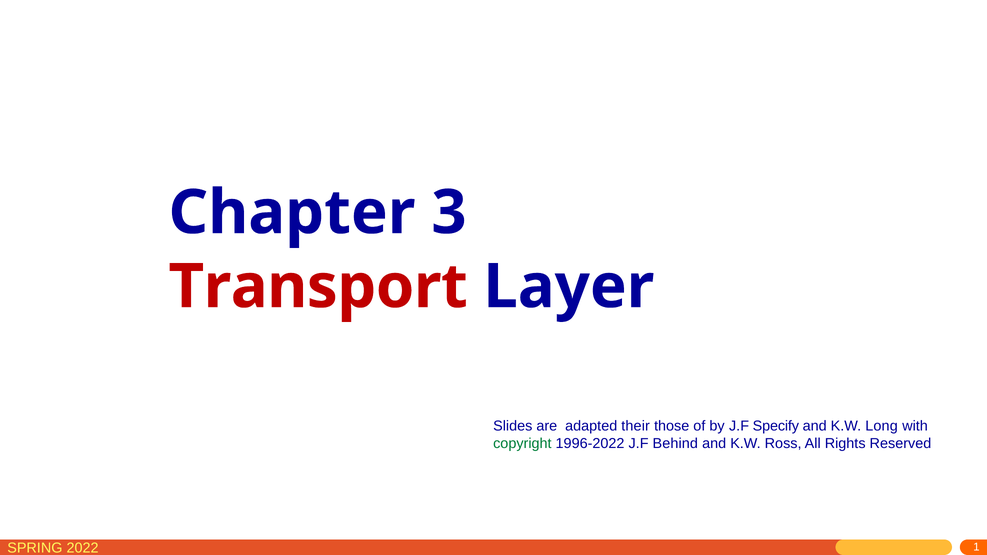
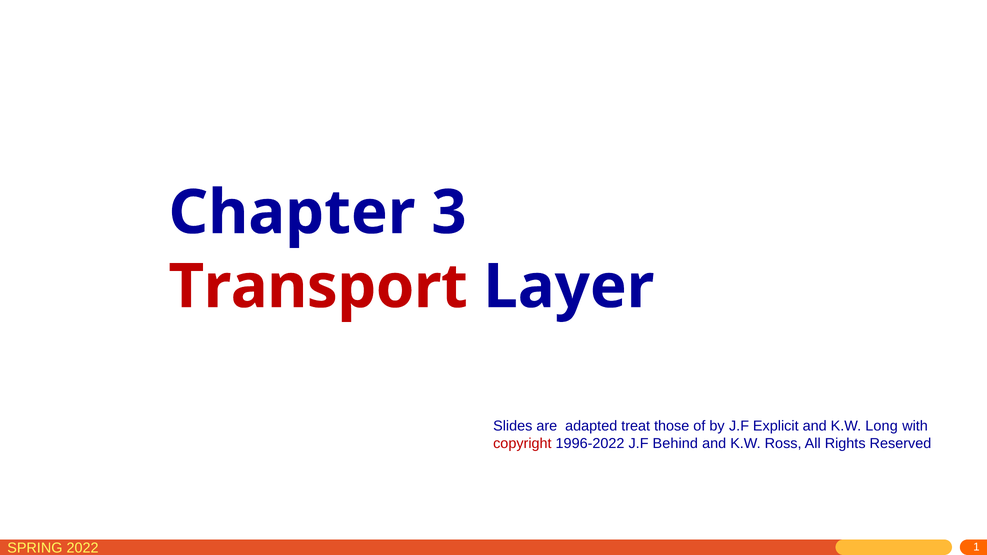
their: their -> treat
Specify: Specify -> Explicit
copyright colour: green -> red
